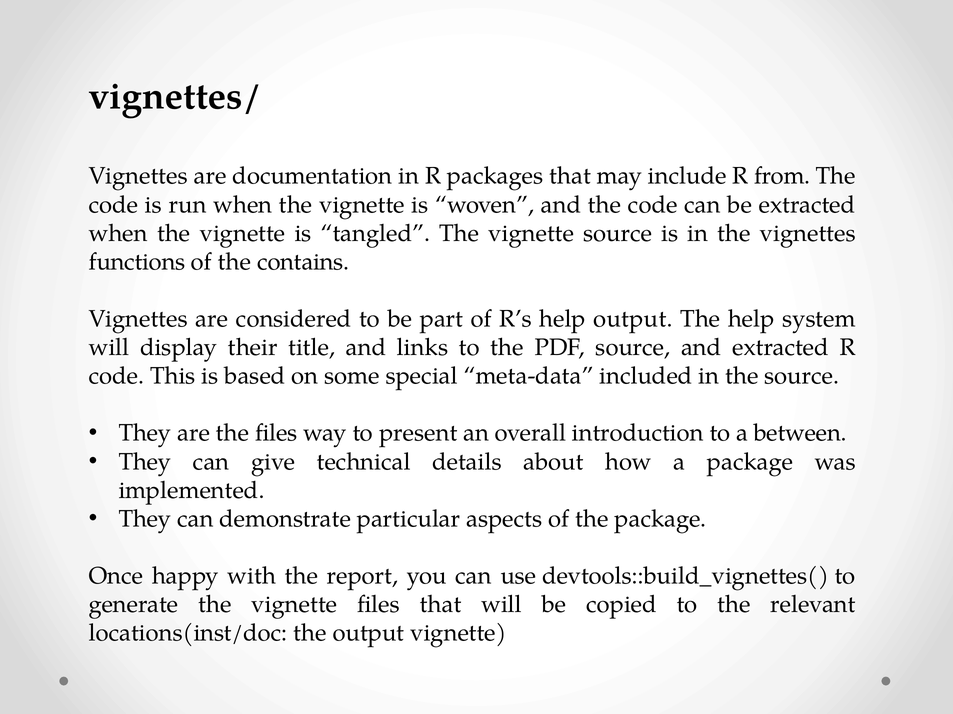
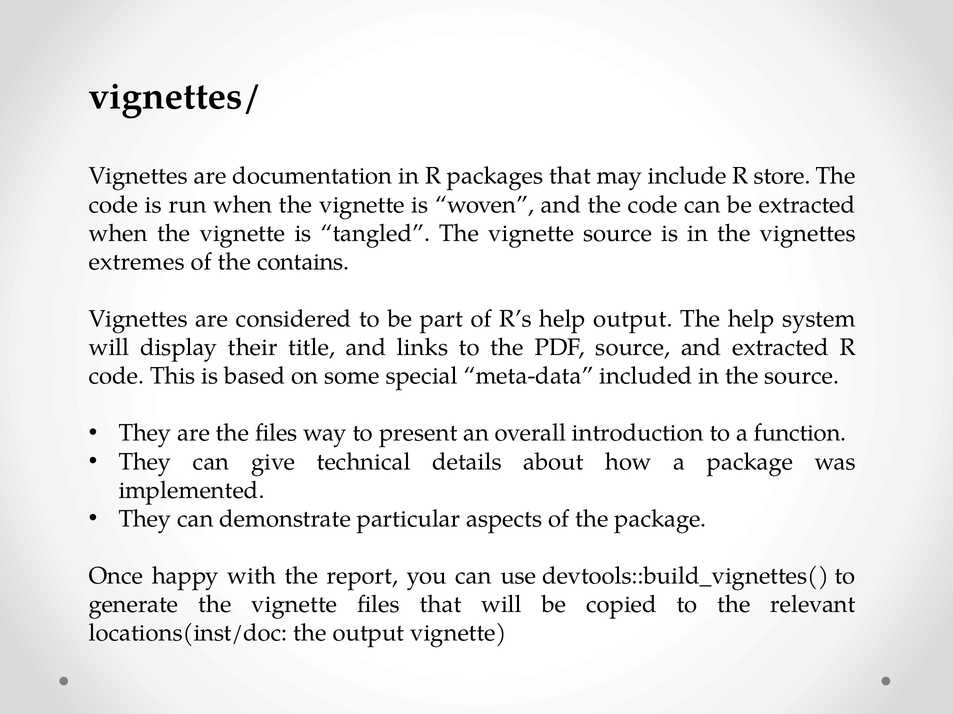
from: from -> store
functions: functions -> extremes
between: between -> function
